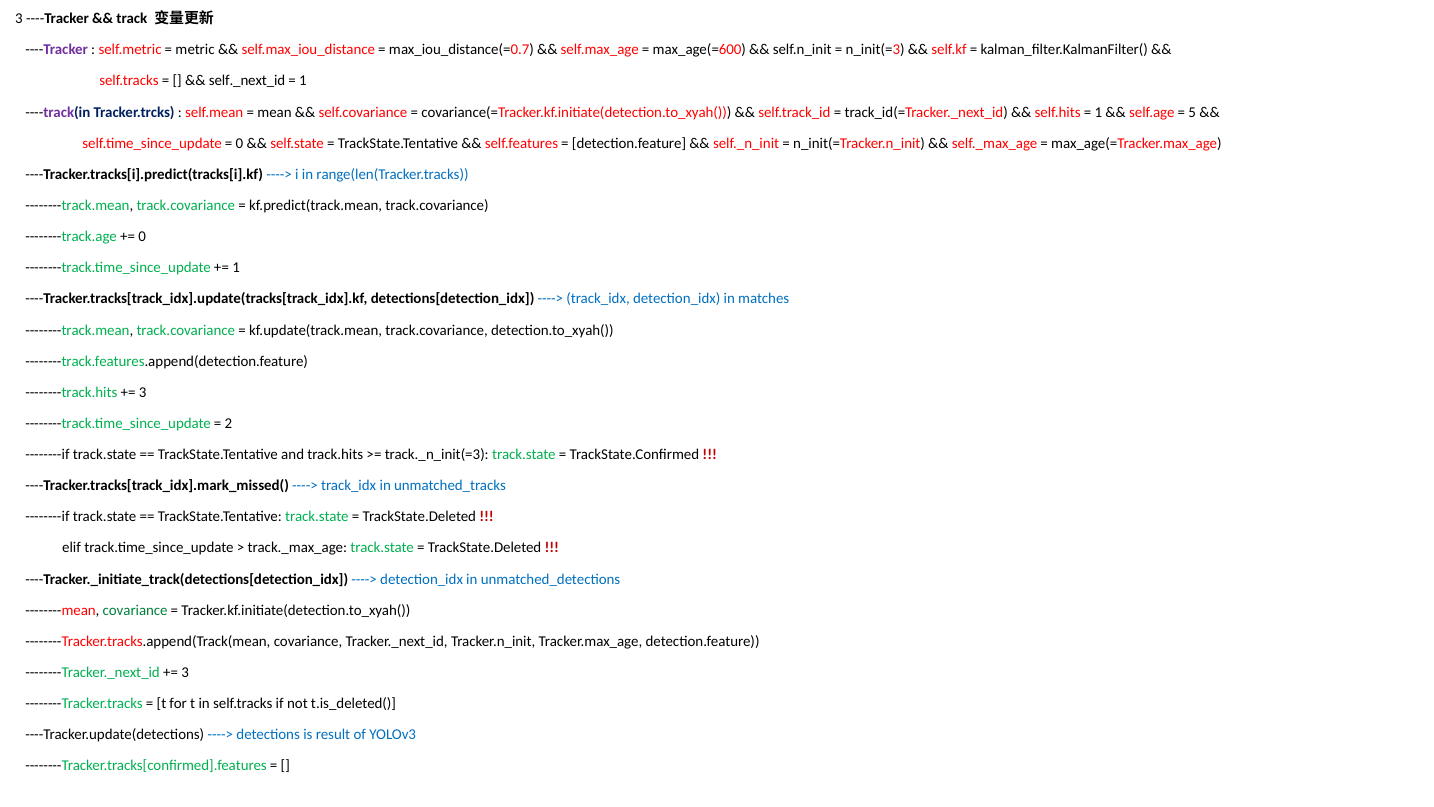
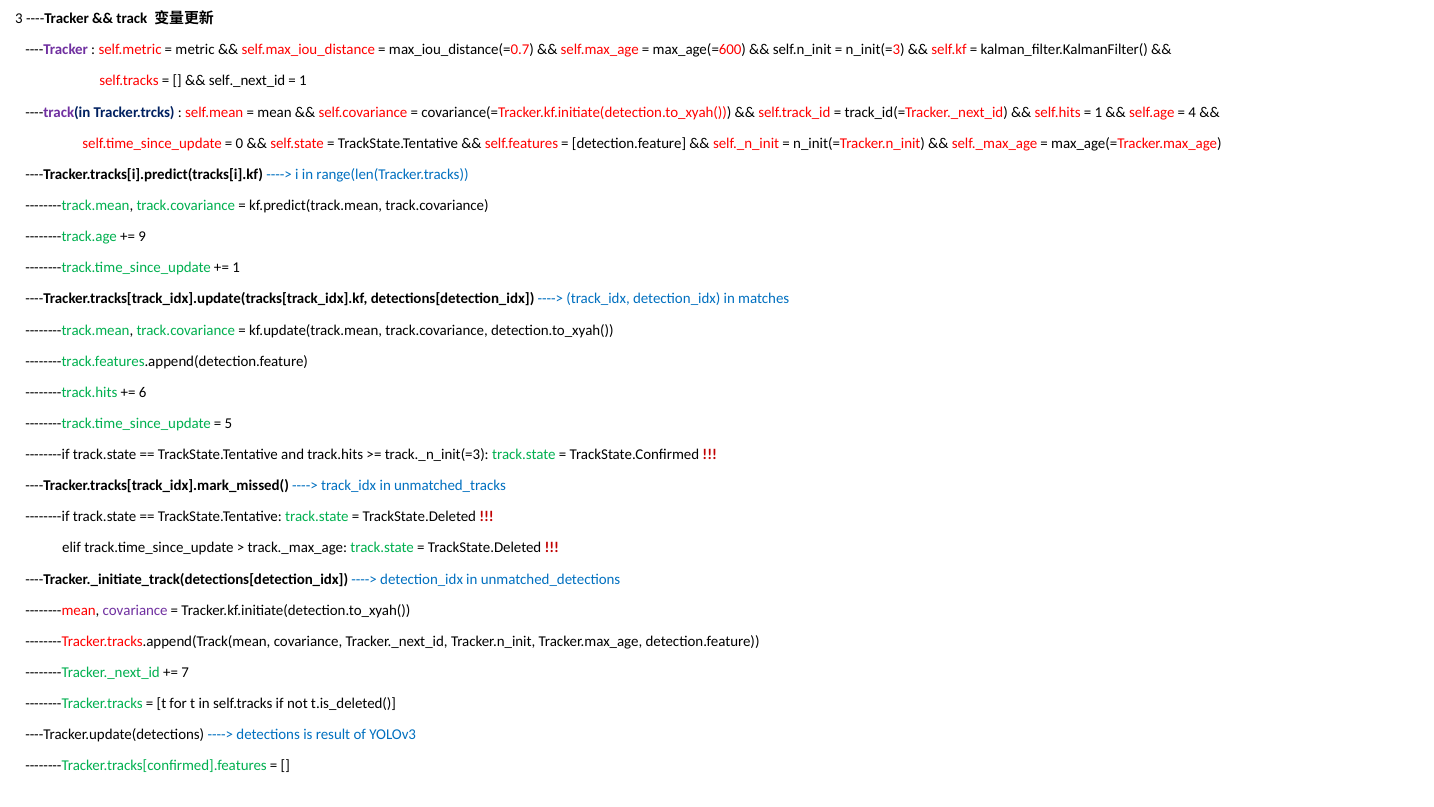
5: 5 -> 4
0 at (142, 237): 0 -> 9
3 at (143, 392): 3 -> 6
2: 2 -> 5
covariance at (135, 610) colour: green -> purple
3 at (185, 672): 3 -> 7
